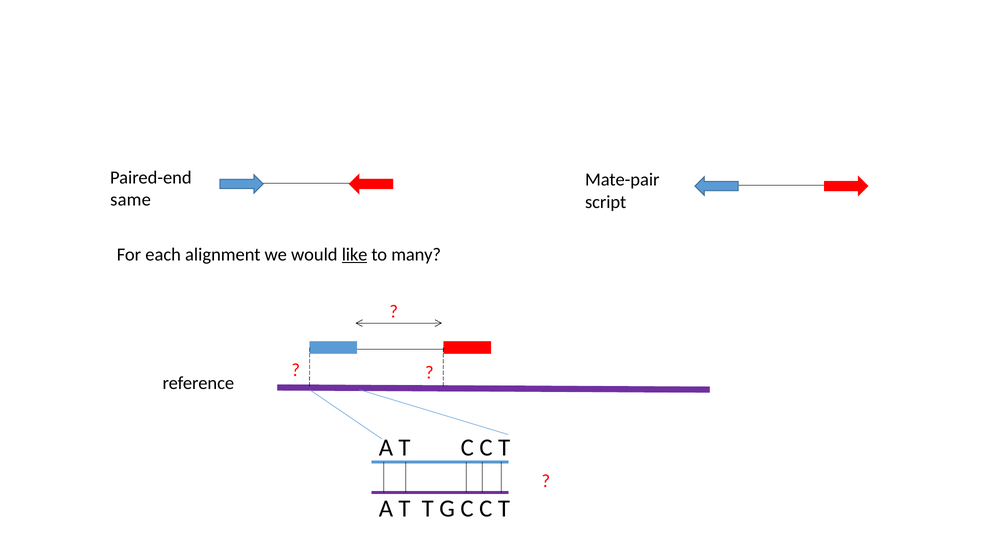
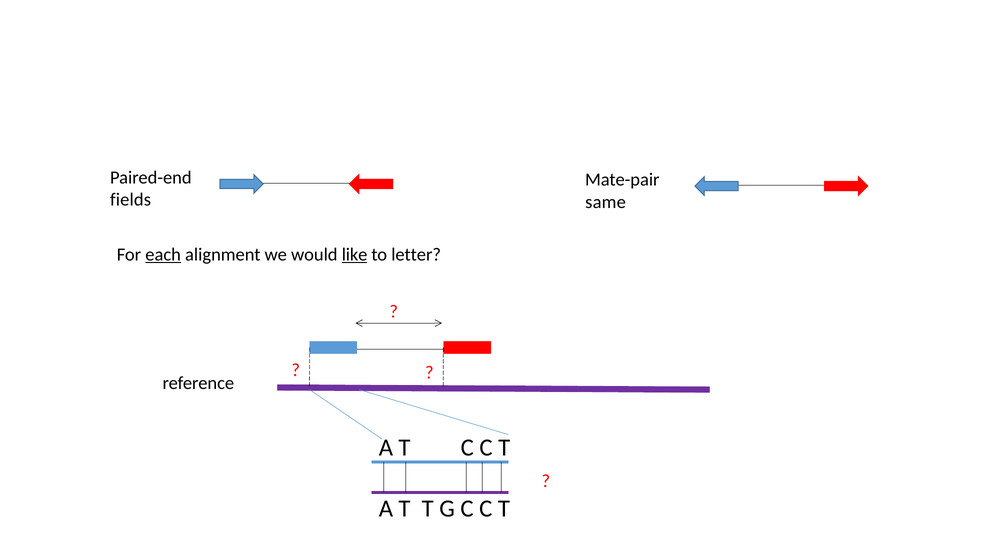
same: same -> fields
script: script -> same
each underline: none -> present
many: many -> letter
